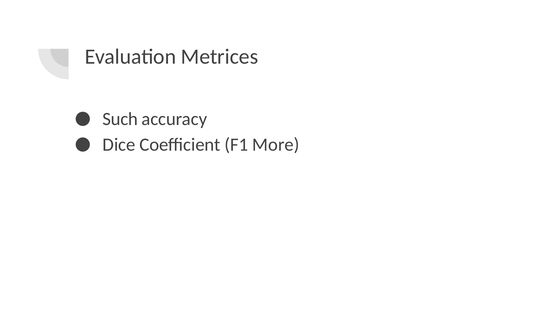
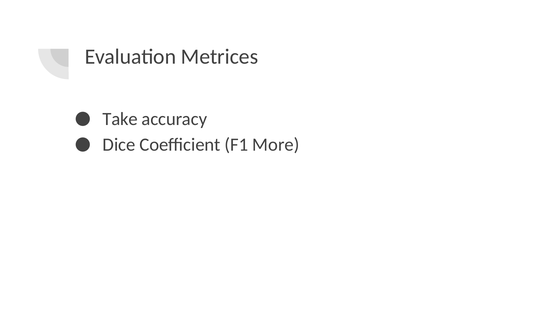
Such: Such -> Take
